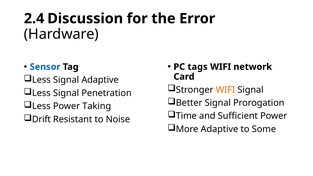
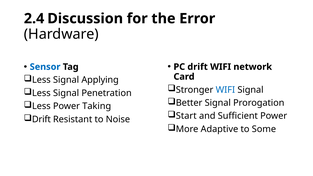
PC tags: tags -> drift
Signal Adaptive: Adaptive -> Applying
WIFI at (225, 90) colour: orange -> blue
Time: Time -> Start
